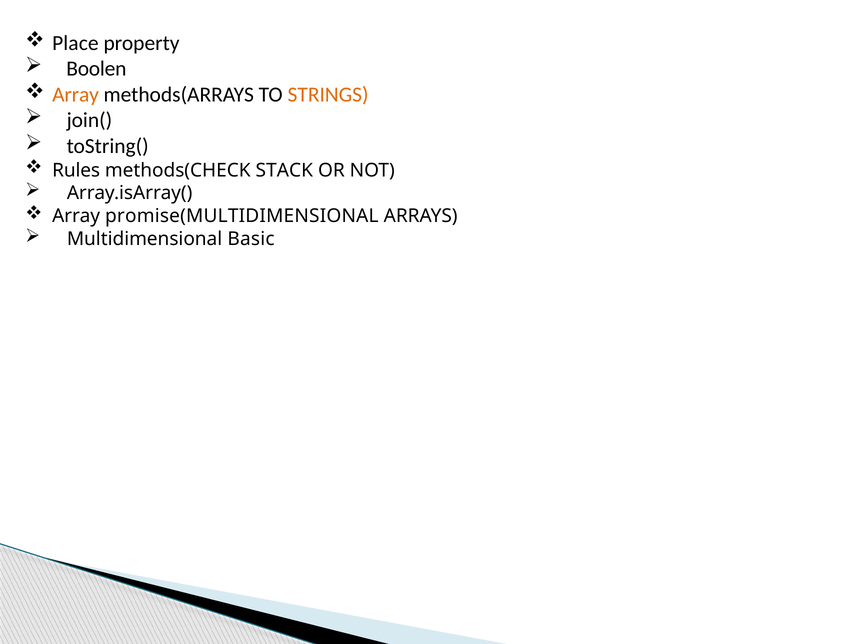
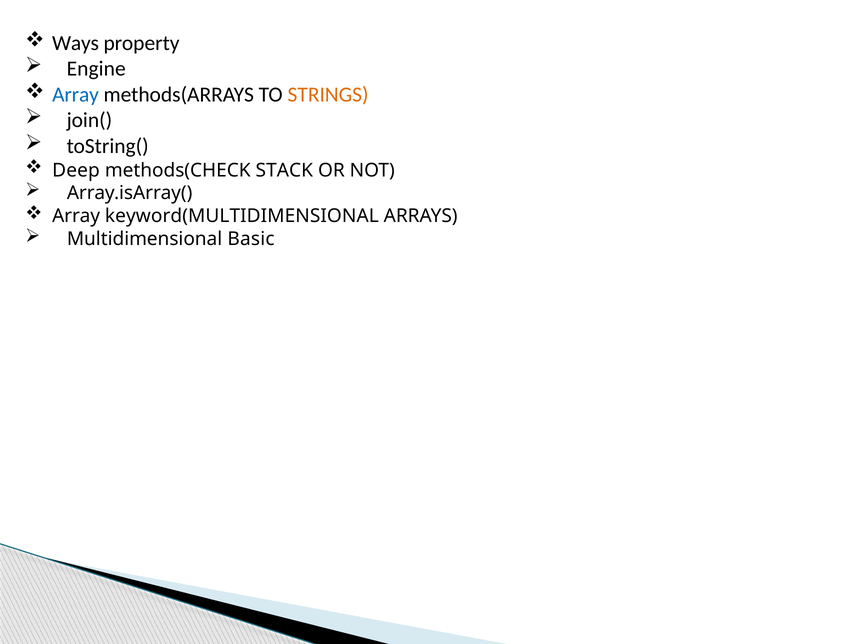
Place: Place -> Ways
Boolen: Boolen -> Engine
Array at (76, 95) colour: orange -> blue
Rules: Rules -> Deep
promise(MULTIDIMENSIONAL: promise(MULTIDIMENSIONAL -> keyword(MULTIDIMENSIONAL
